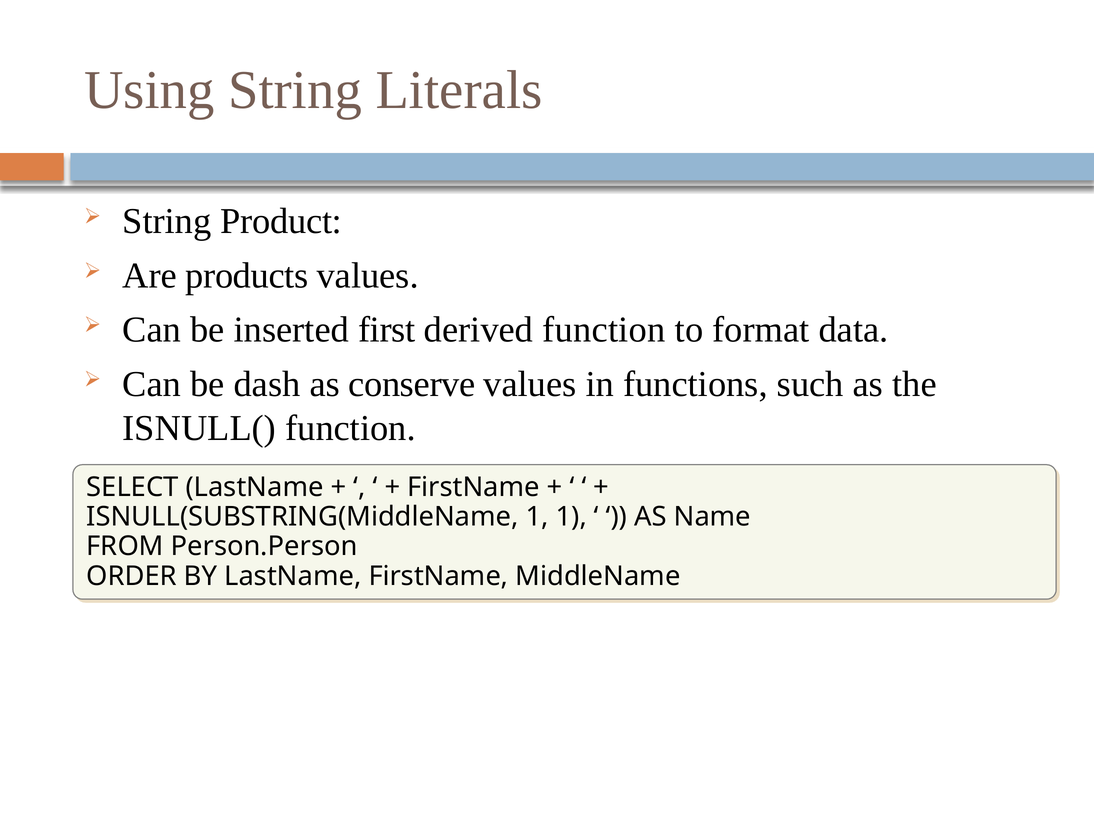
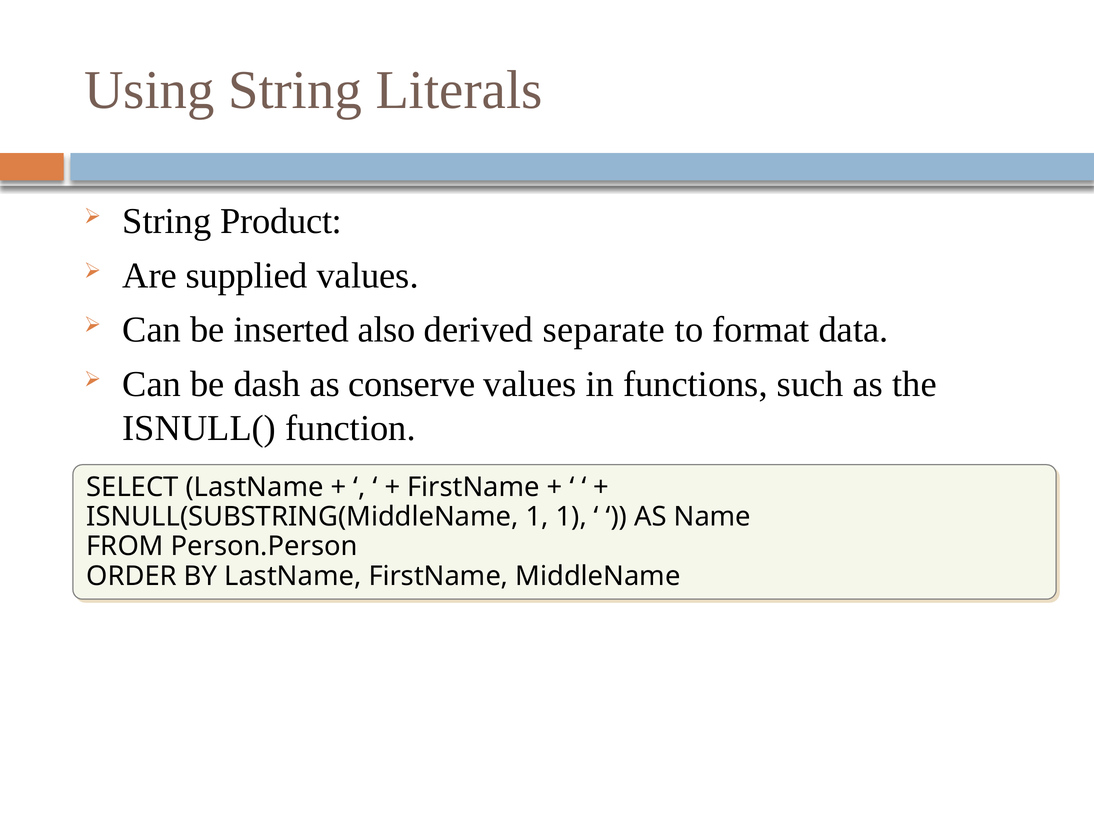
products: products -> supplied
first: first -> also
derived function: function -> separate
